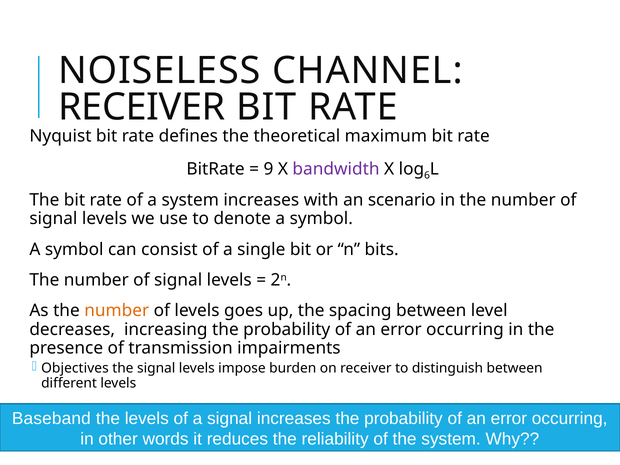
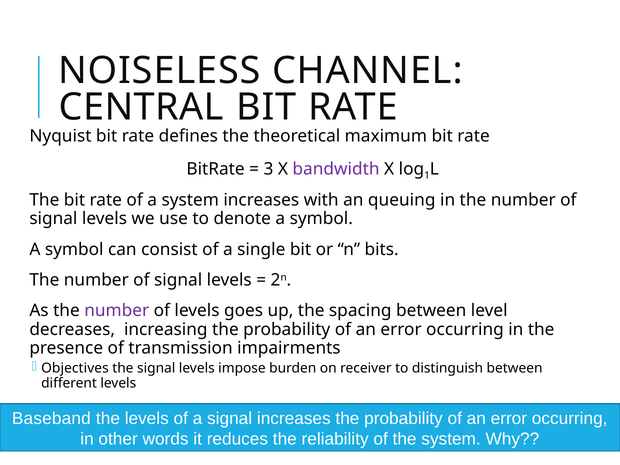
RECEIVER at (142, 107): RECEIVER -> CENTRAL
9: 9 -> 3
6: 6 -> 1
scenario: scenario -> queuing
number at (117, 311) colour: orange -> purple
